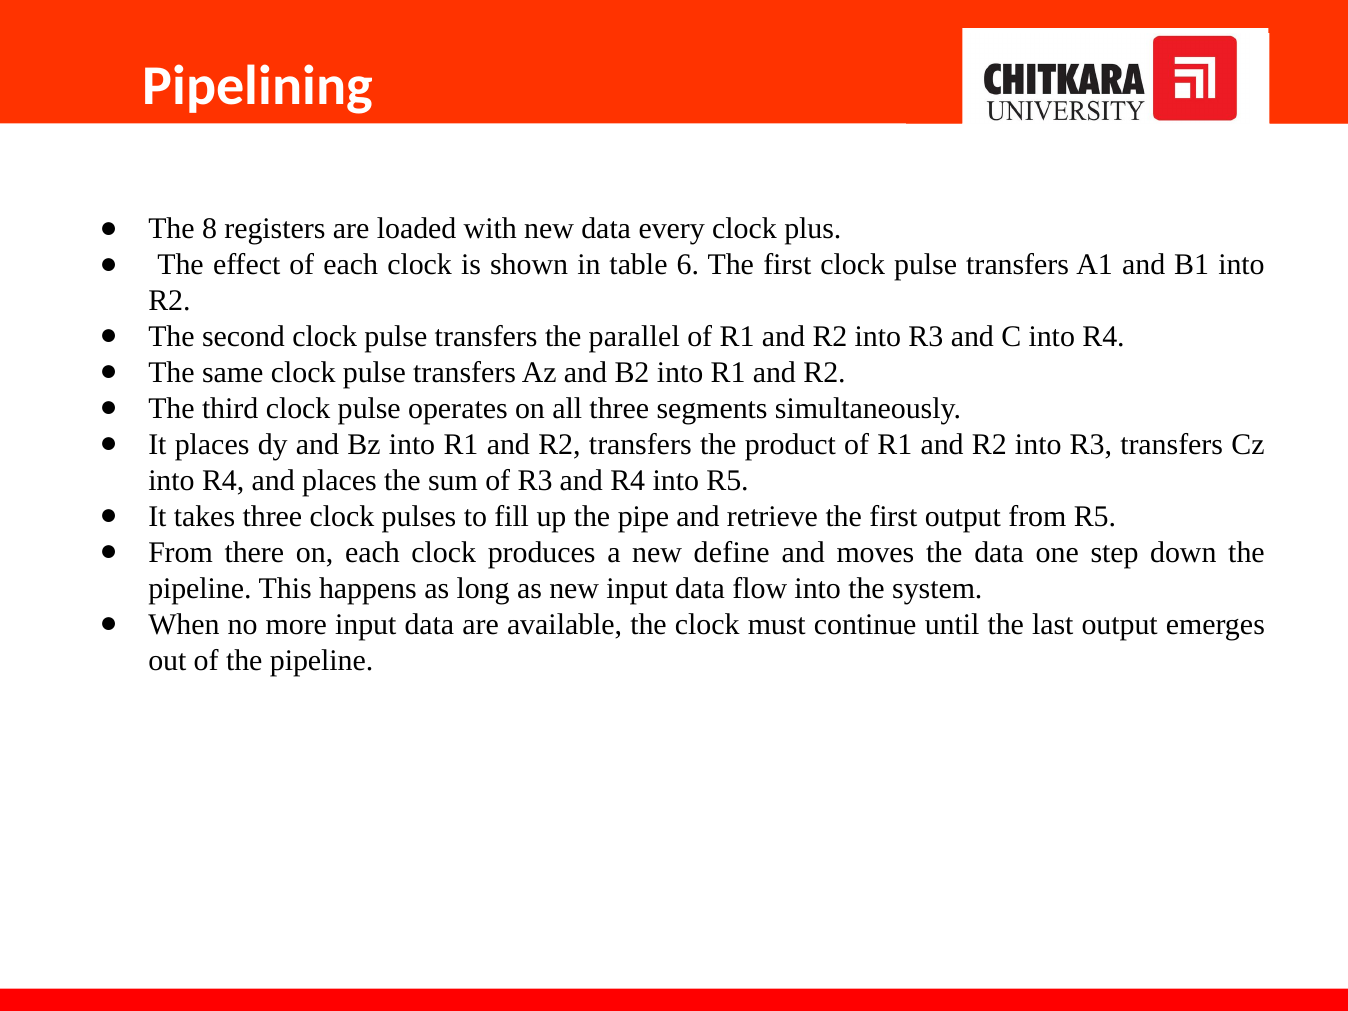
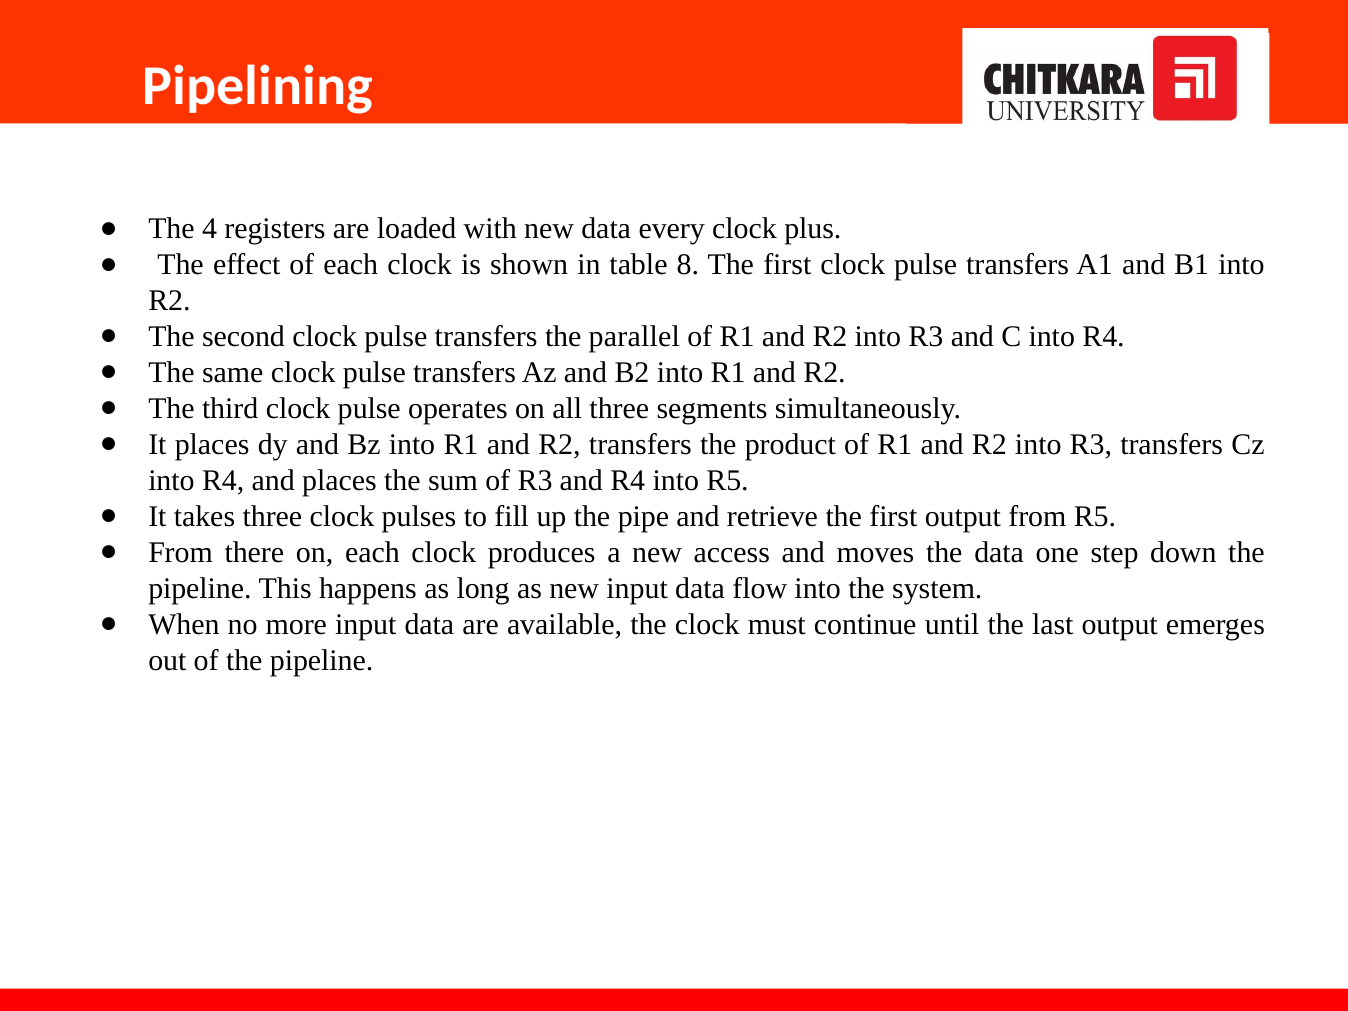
8: 8 -> 4
6: 6 -> 8
define: define -> access
